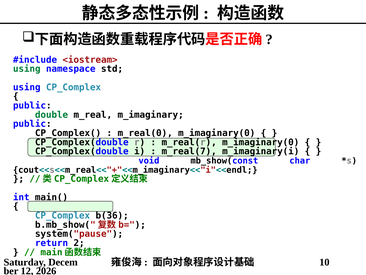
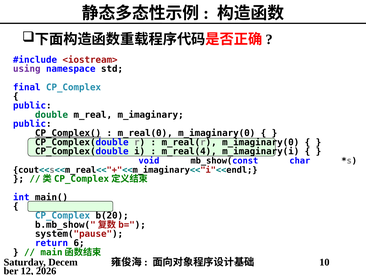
using at (27, 69) colour: green -> purple
using at (27, 87): using -> final
CP_Complex( underline: none -> present
m_real(7: m_real(7 -> m_real(4
b(36: b(36 -> b(20
2: 2 -> 6
